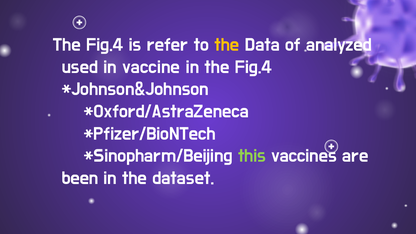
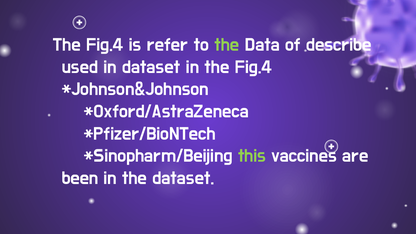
the at (227, 45) colour: yellow -> light green
analyzed: analyzed -> describe
in vaccine: vaccine -> dataset
